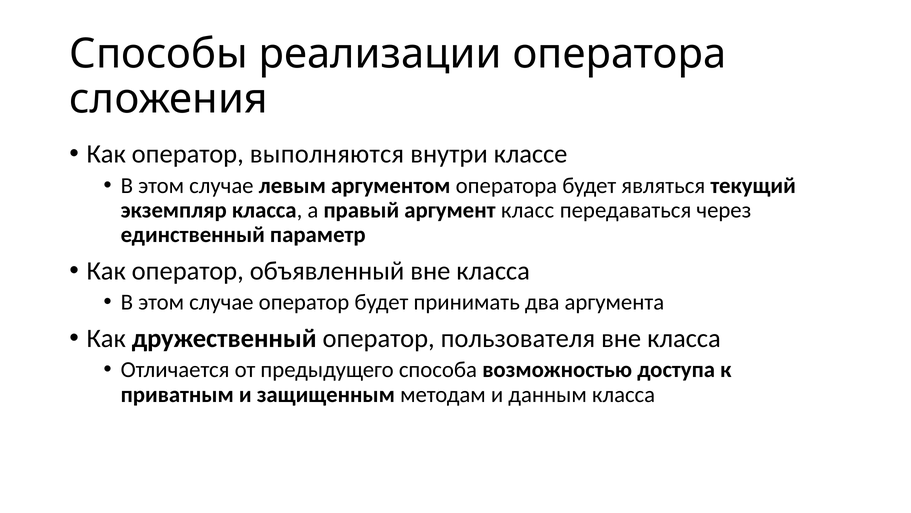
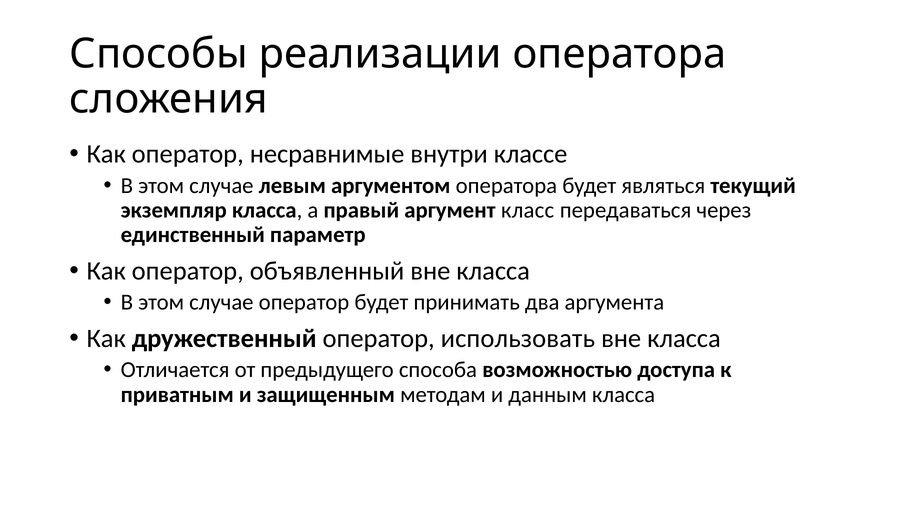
выполняются: выполняются -> несравнимые
пользователя: пользователя -> использовать
